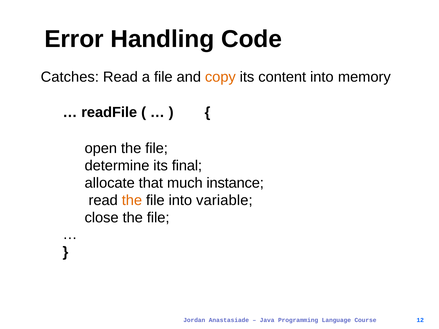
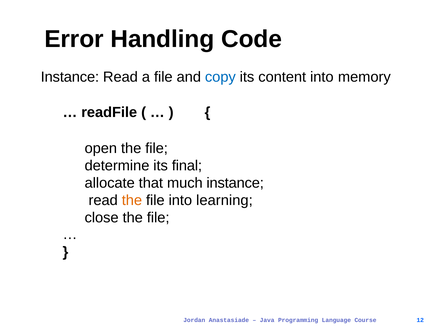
Catches at (70, 77): Catches -> Instance
copy colour: orange -> blue
variable: variable -> learning
